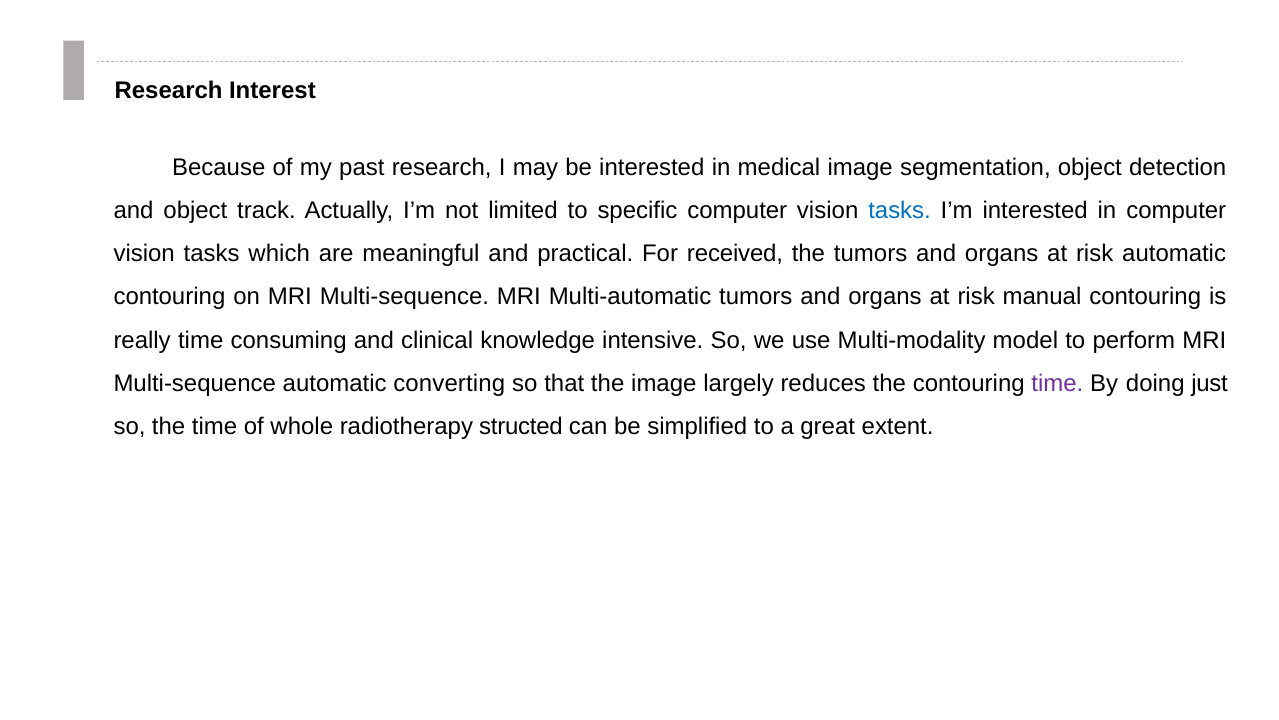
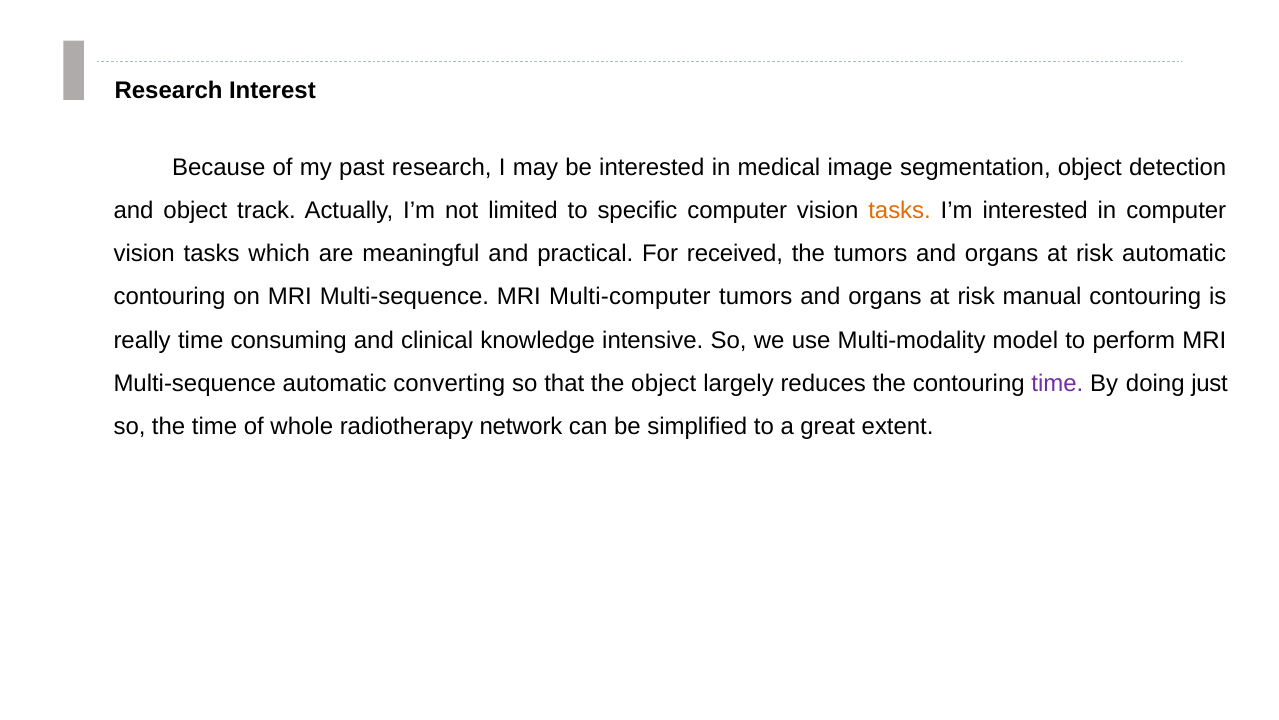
tasks at (900, 210) colour: blue -> orange
Multi-automatic: Multi-automatic -> Multi-computer
the image: image -> object
structed: structed -> network
